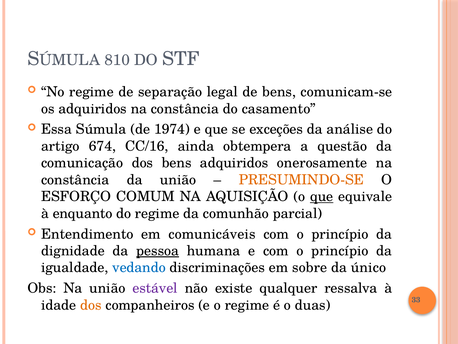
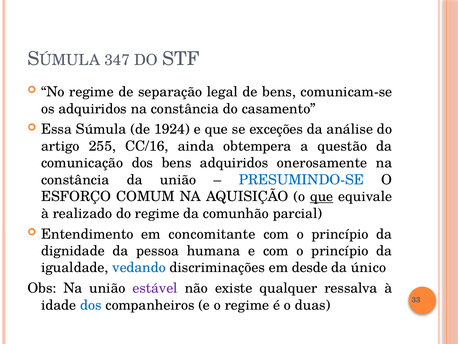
810: 810 -> 347
1974: 1974 -> 1924
674: 674 -> 255
PRESUMINDO-SE colour: orange -> blue
enquanto: enquanto -> realizado
comunicáveis: comunicáveis -> concomitante
pessoa underline: present -> none
sobre: sobre -> desde
dos at (91, 305) colour: orange -> blue
